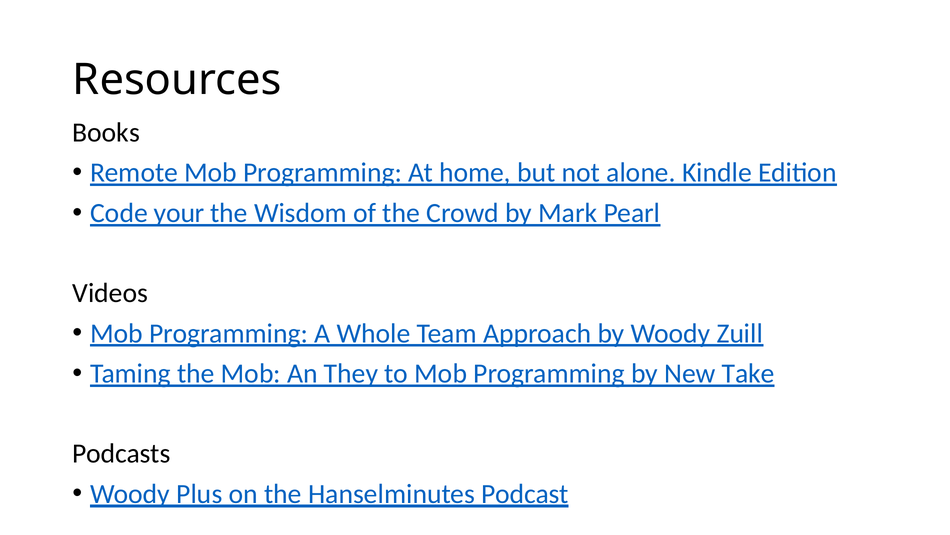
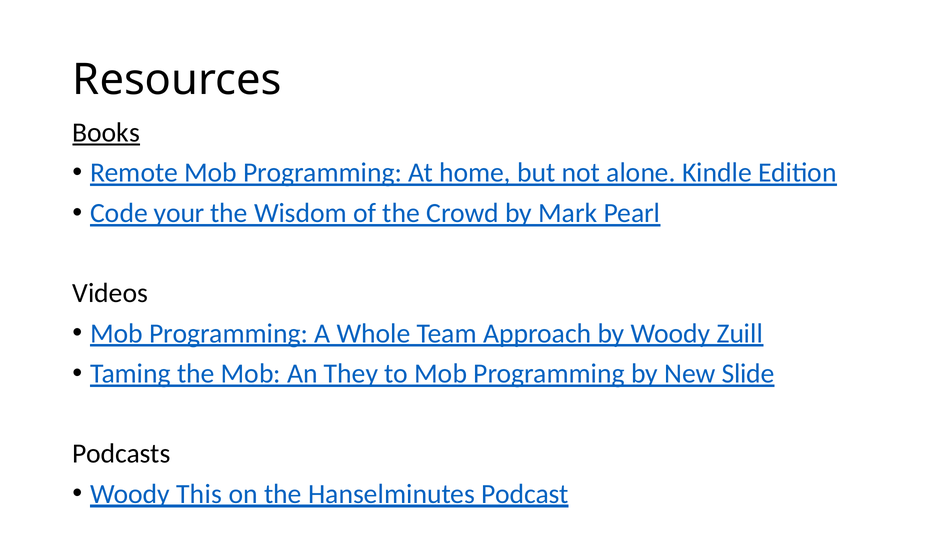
Books underline: none -> present
Take: Take -> Slide
Plus: Plus -> This
